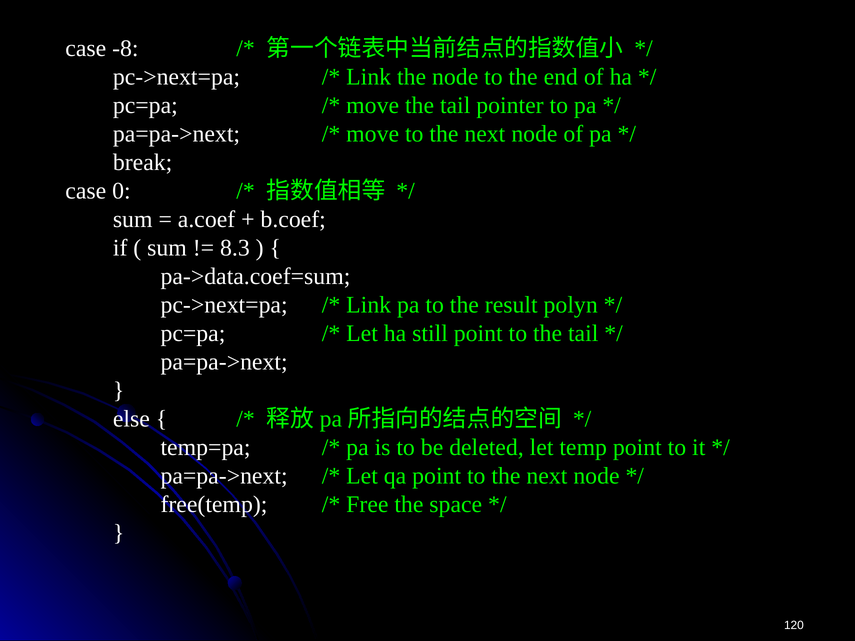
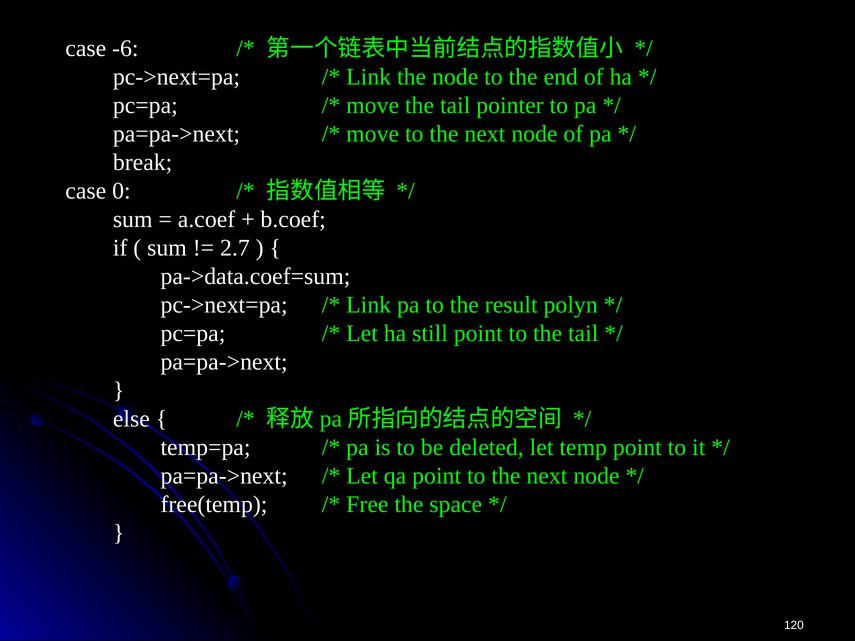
-8: -8 -> -6
8.3: 8.3 -> 2.7
